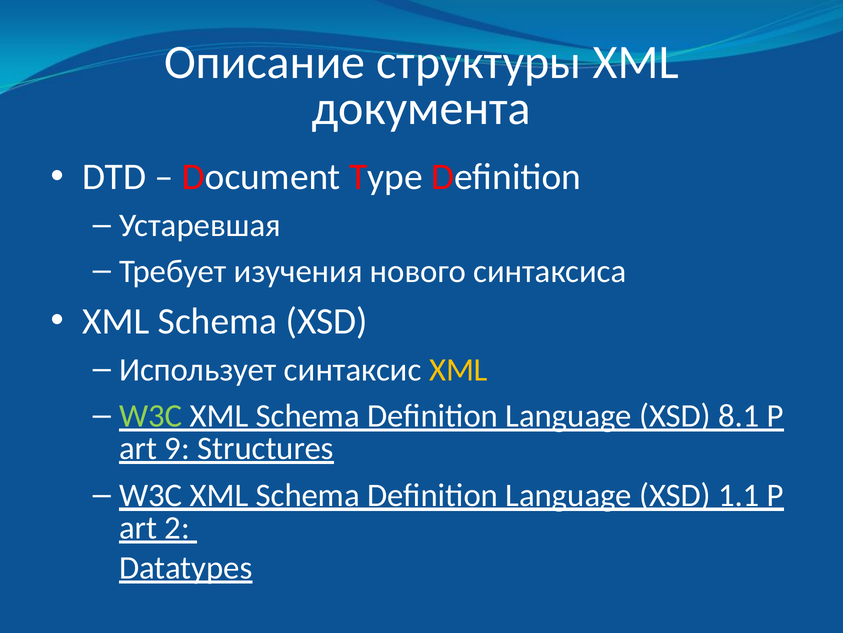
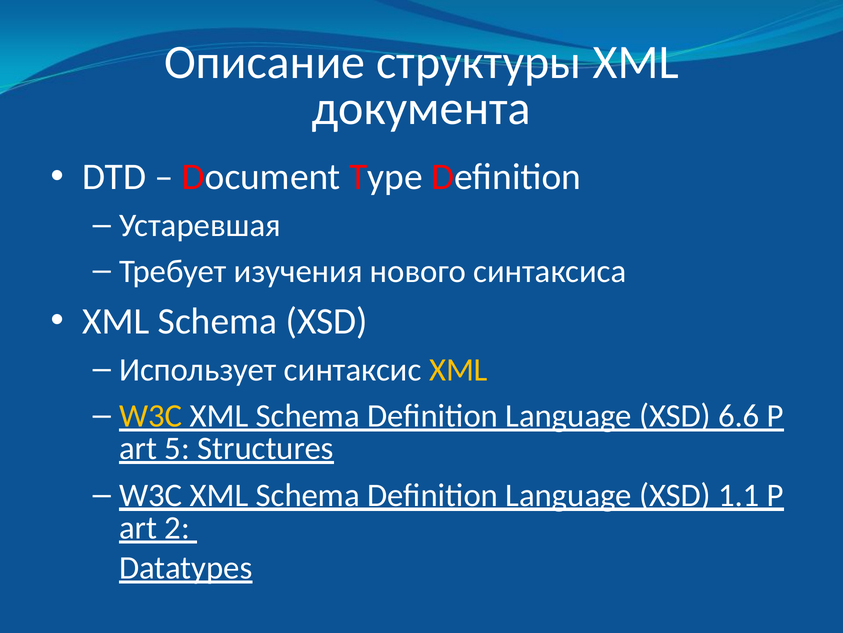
W3C at (151, 415) colour: light green -> yellow
8.1: 8.1 -> 6.6
9: 9 -> 5
